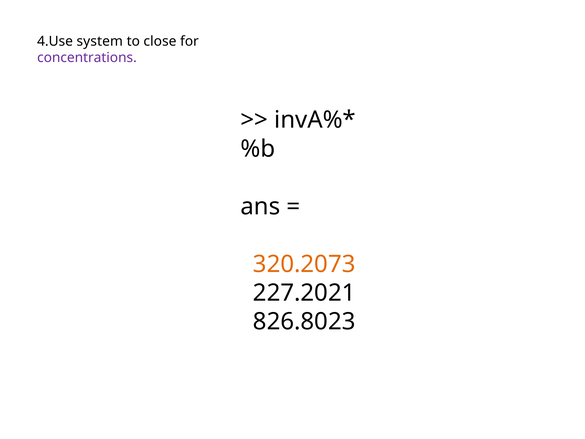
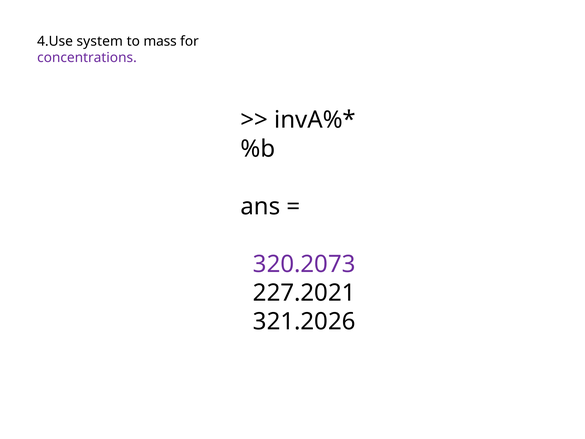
close: close -> mass
320.2073 colour: orange -> purple
826.8023: 826.8023 -> 321.2026
